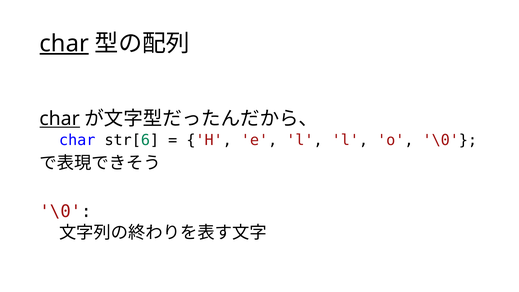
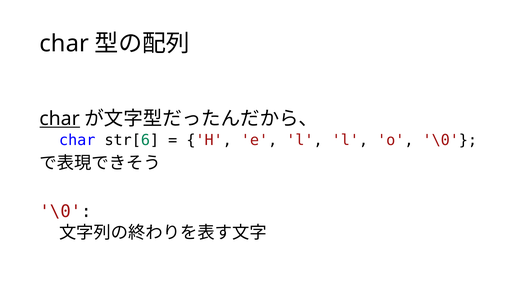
char at (64, 44) underline: present -> none
